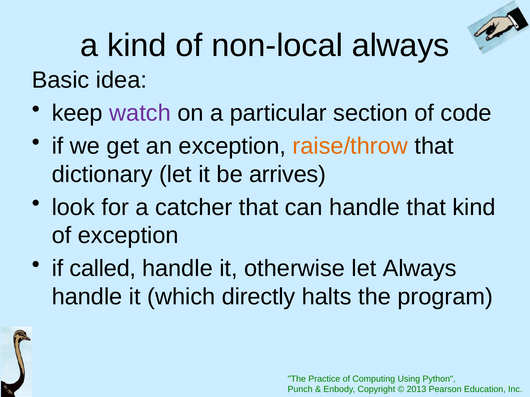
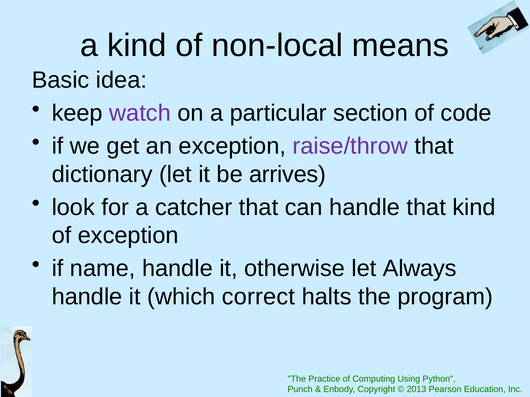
non-local always: always -> means
raise/throw colour: orange -> purple
called: called -> name
directly: directly -> correct
